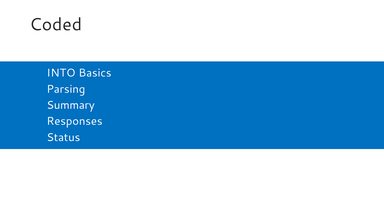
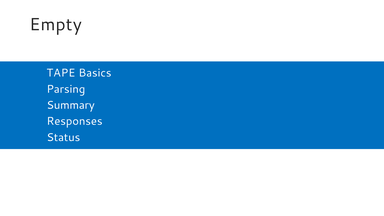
Coded: Coded -> Empty
INTO: INTO -> TAPE
